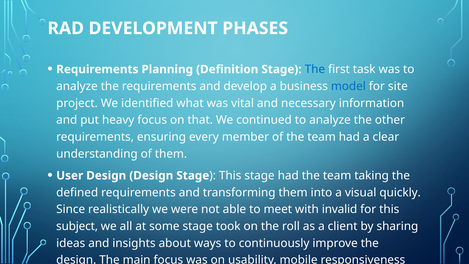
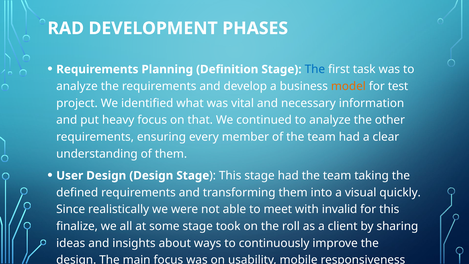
model colour: blue -> orange
site: site -> test
subject: subject -> finalize
